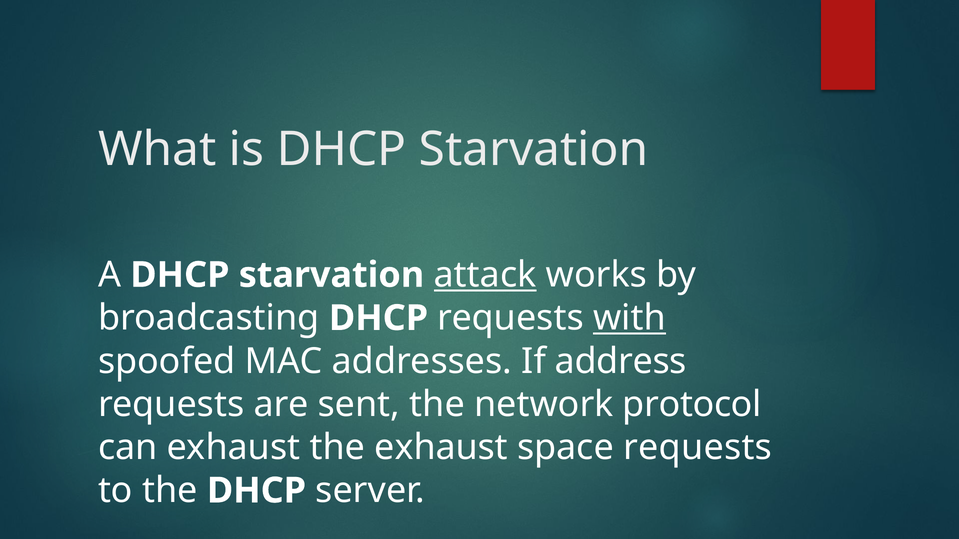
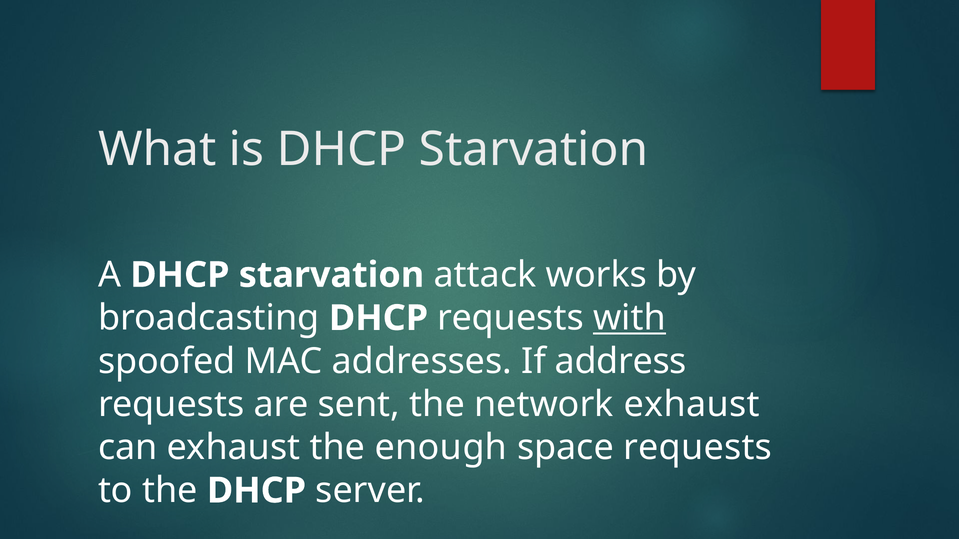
attack underline: present -> none
network protocol: protocol -> exhaust
the exhaust: exhaust -> enough
